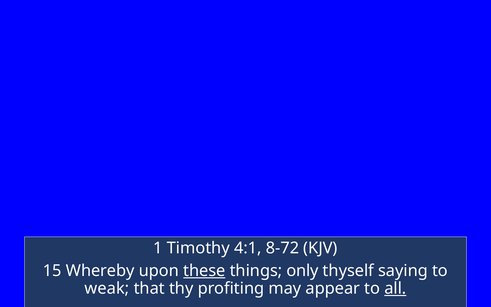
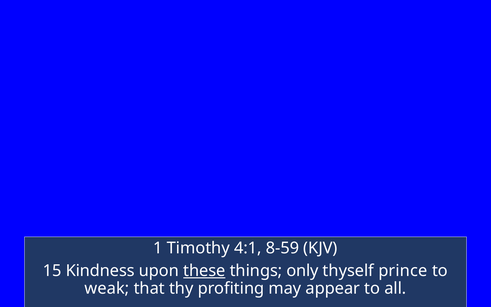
8-72: 8-72 -> 8-59
Whereby: Whereby -> Kindness
saying: saying -> prince
all underline: present -> none
